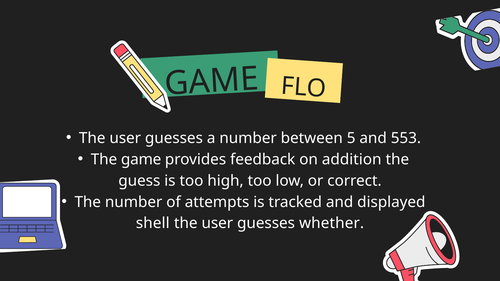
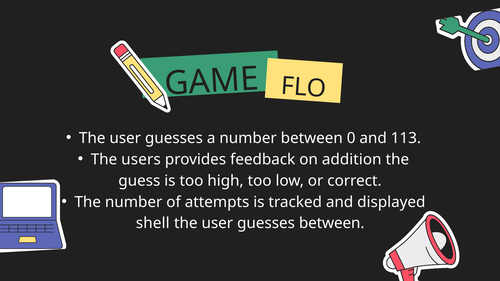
5: 5 -> 0
553: 553 -> 113
game: game -> users
guesses whether: whether -> between
